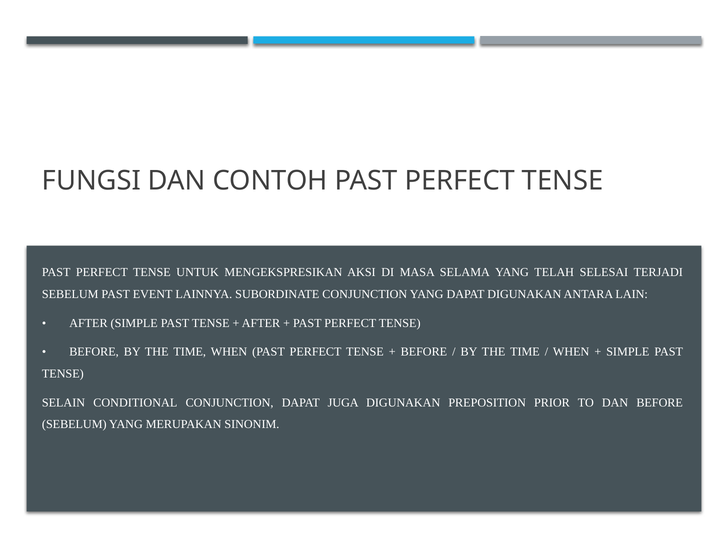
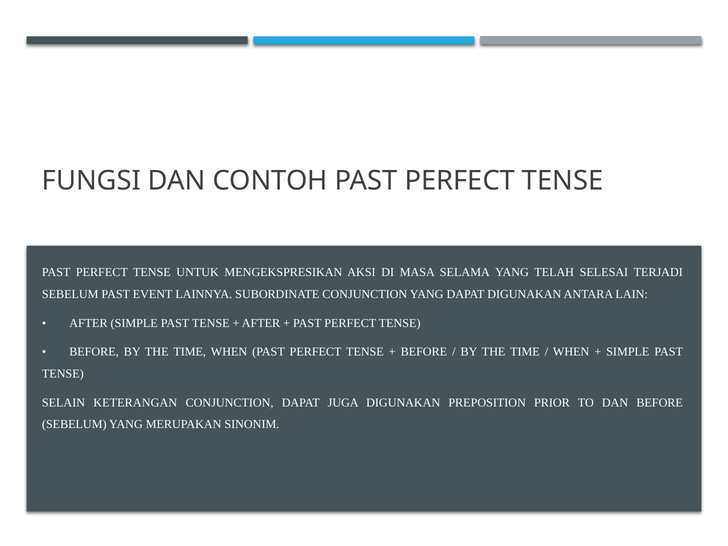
CONDITIONAL: CONDITIONAL -> KETERANGAN
